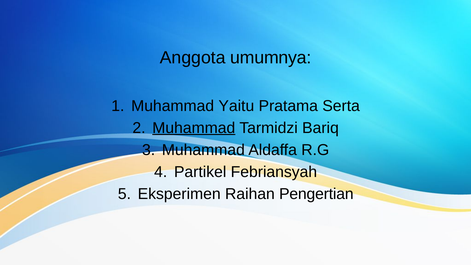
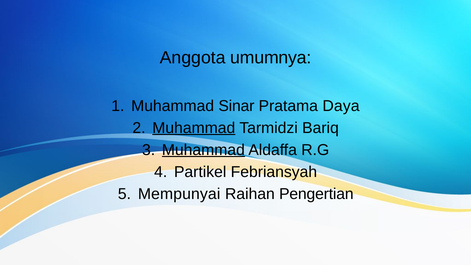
Yaitu: Yaitu -> Sinar
Serta: Serta -> Daya
Muhammad at (203, 150) underline: none -> present
Eksperimen: Eksperimen -> Mempunyai
